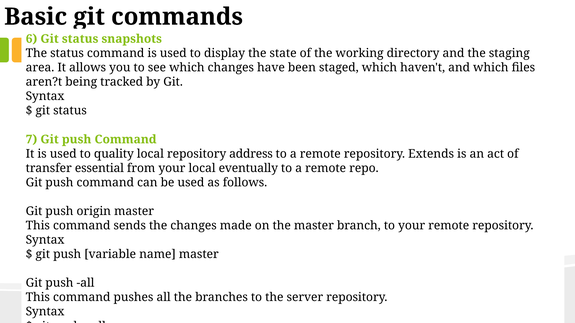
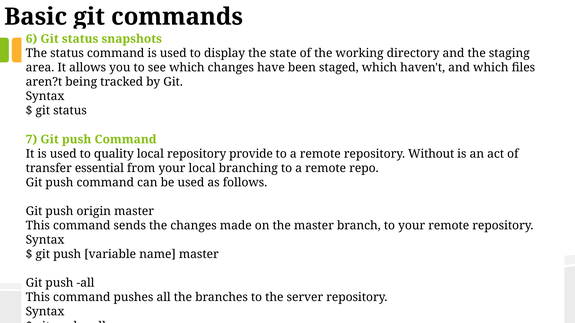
address: address -> provide
Extends: Extends -> Without
eventually: eventually -> branching
